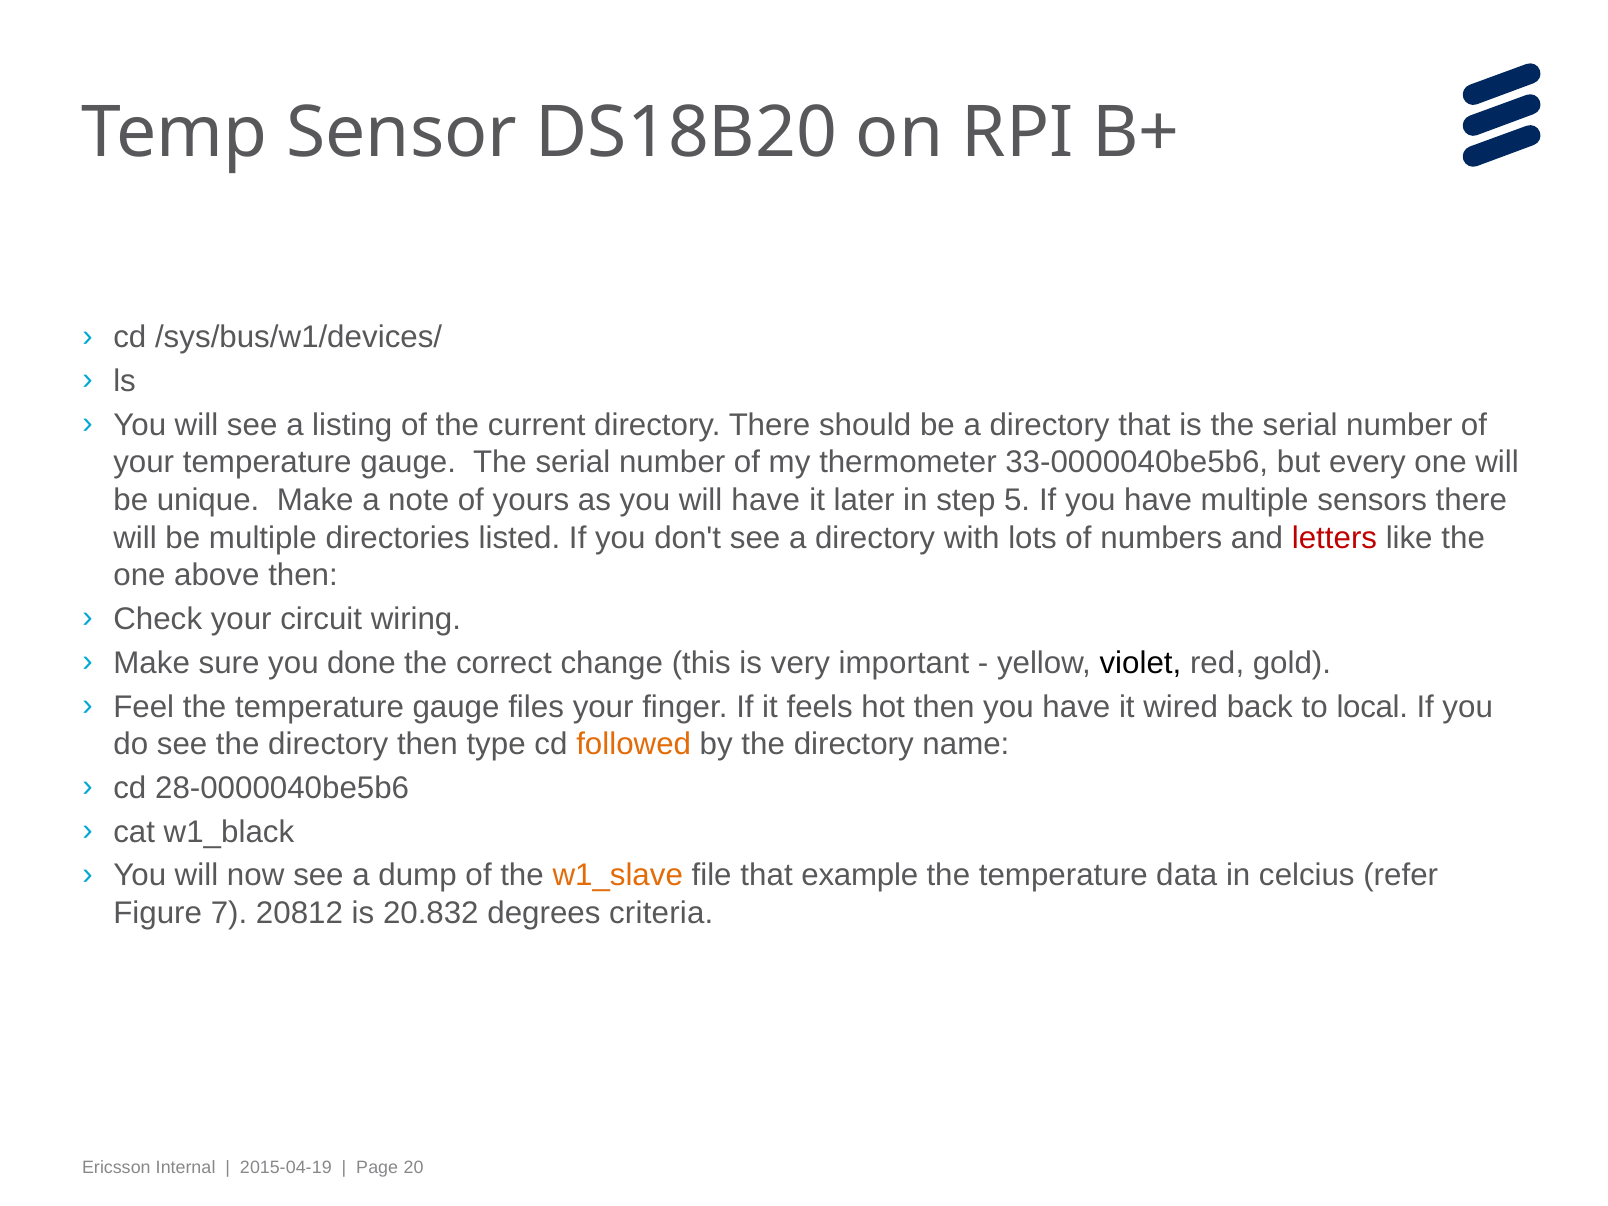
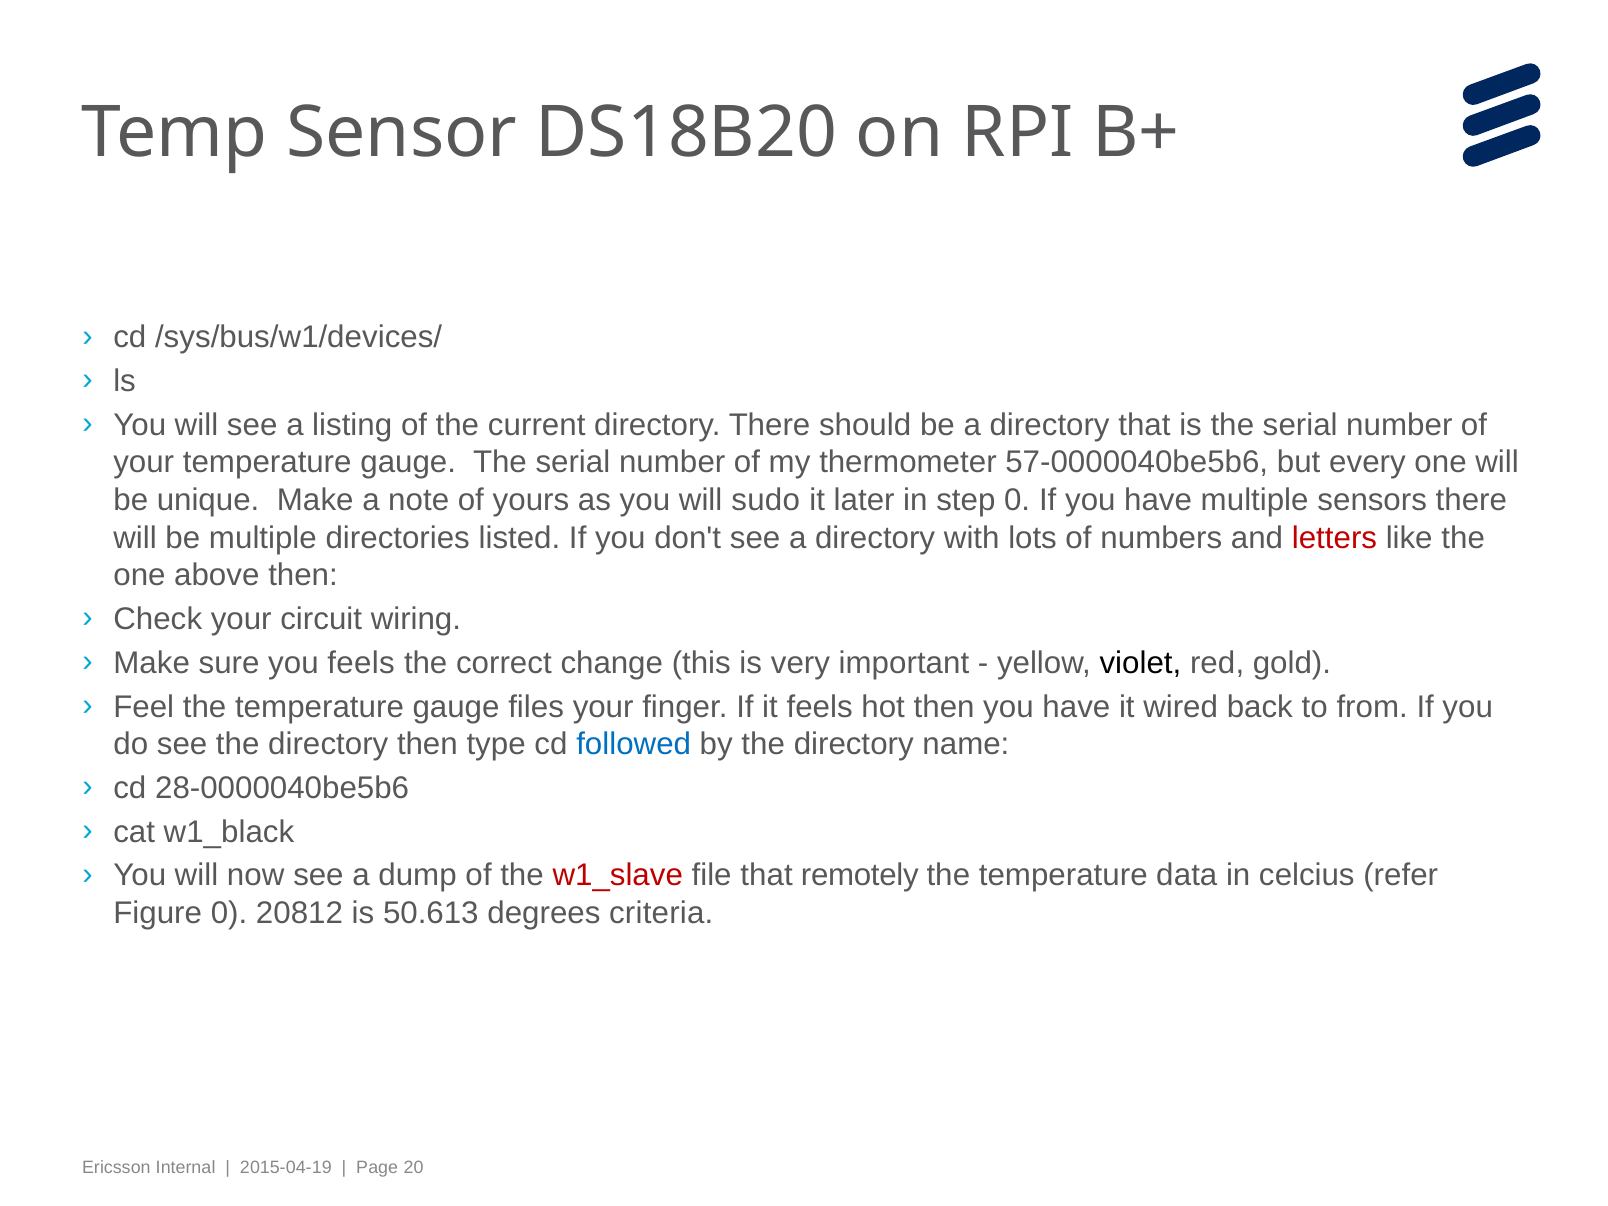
33-0000040be5b6: 33-0000040be5b6 -> 57-0000040be5b6
will have: have -> sudo
step 5: 5 -> 0
you done: done -> feels
local: local -> from
followed colour: orange -> blue
w1_slave colour: orange -> red
example: example -> remotely
Figure 7: 7 -> 0
20.832: 20.832 -> 50.613
